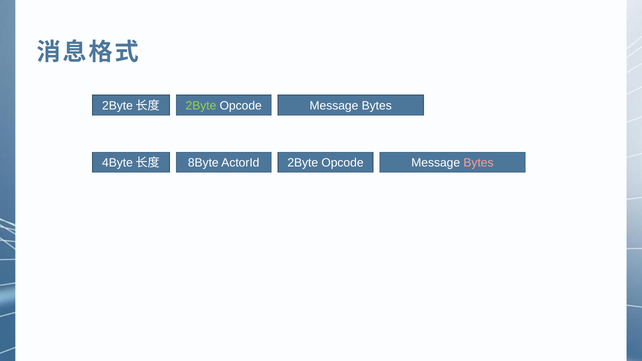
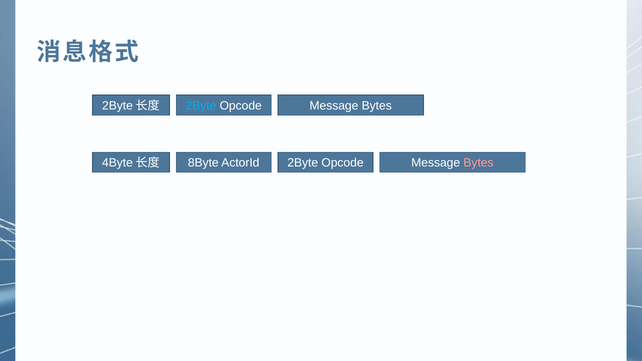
2Byte at (201, 106) colour: light green -> light blue
